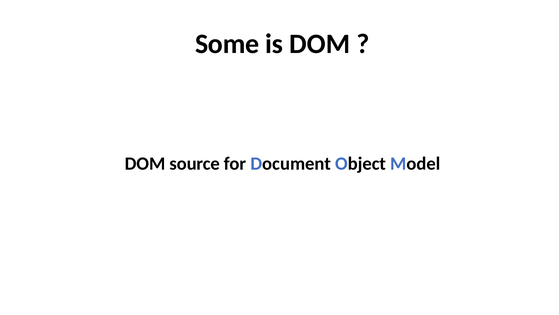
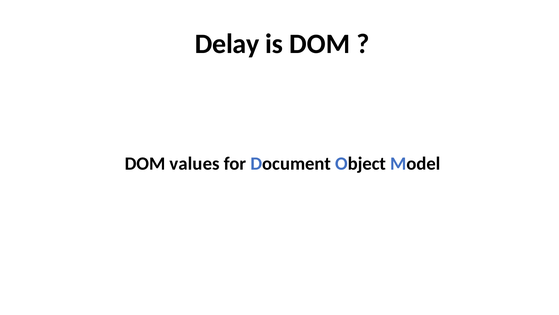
Some: Some -> Delay
source: source -> values
